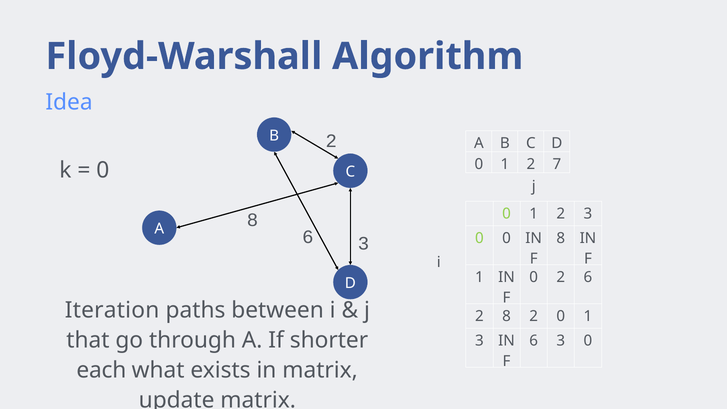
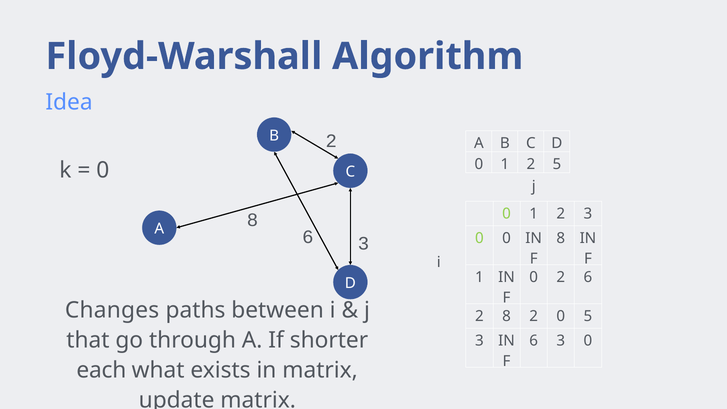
2 7: 7 -> 5
Iteration: Iteration -> Changes
2 0 1: 1 -> 5
